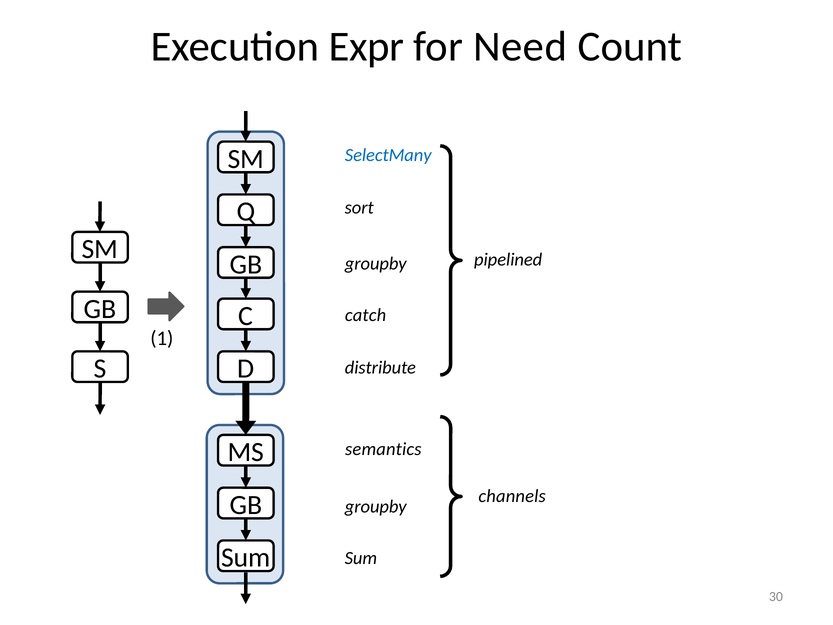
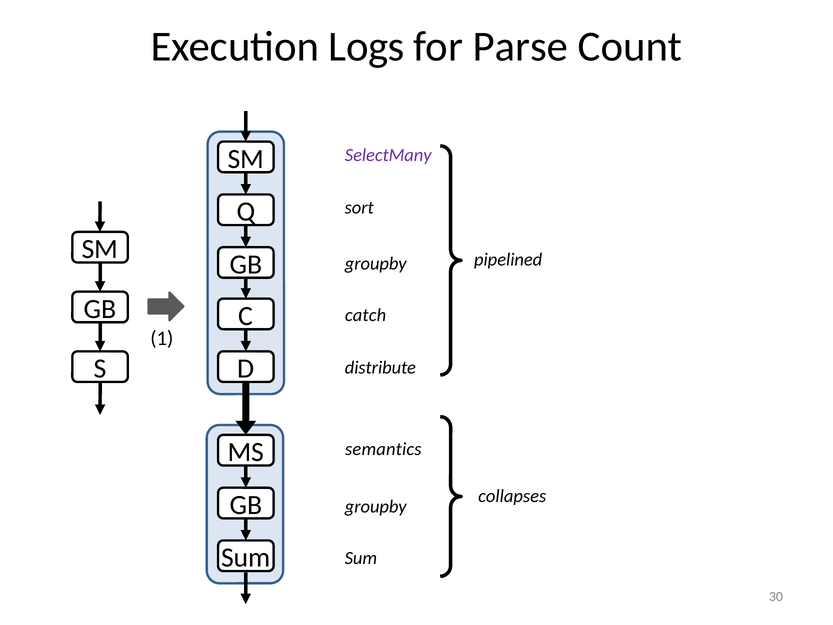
Expr: Expr -> Logs
Need: Need -> Parse
SelectMany colour: blue -> purple
channels: channels -> collapses
